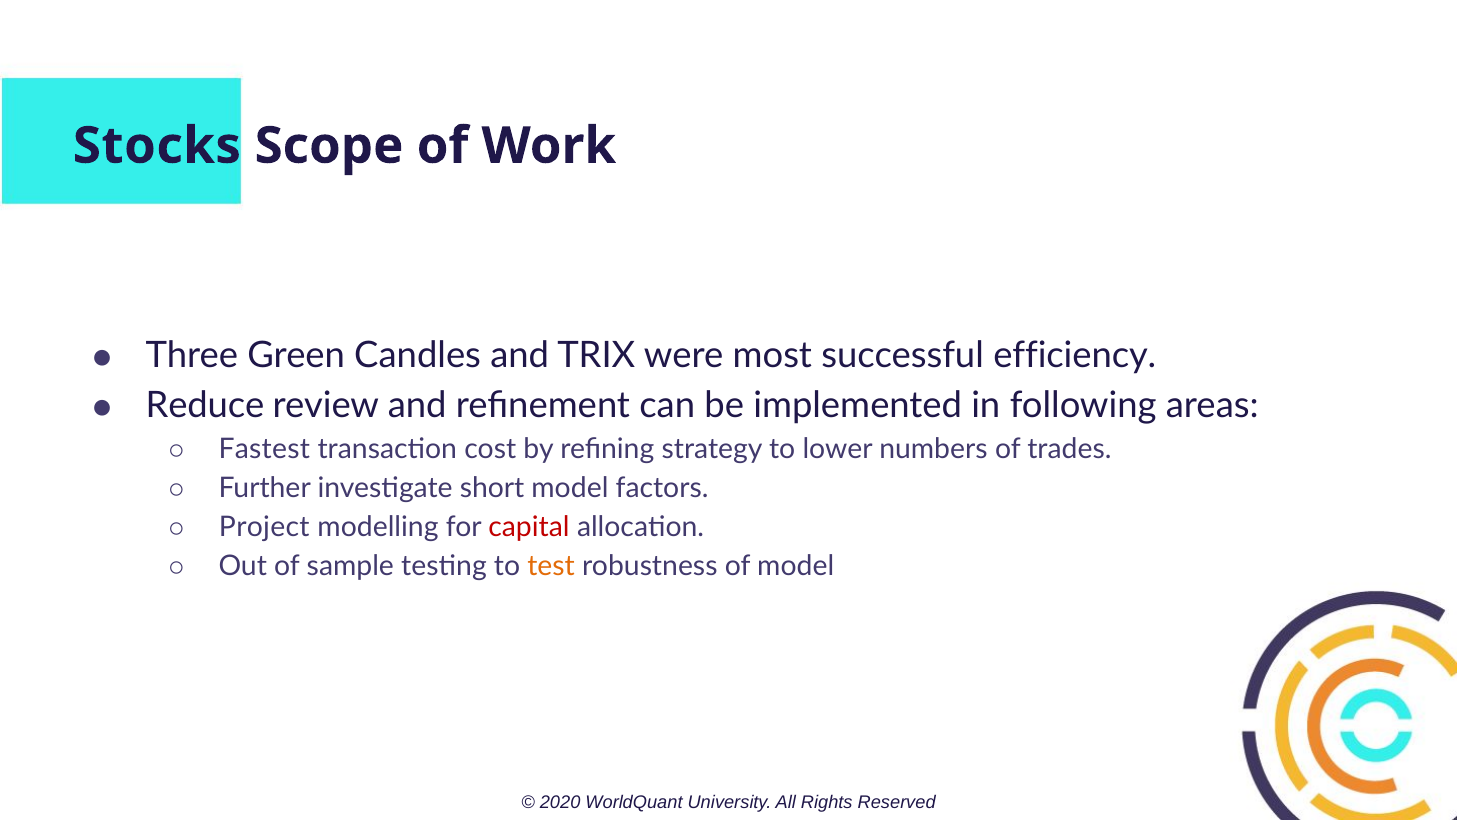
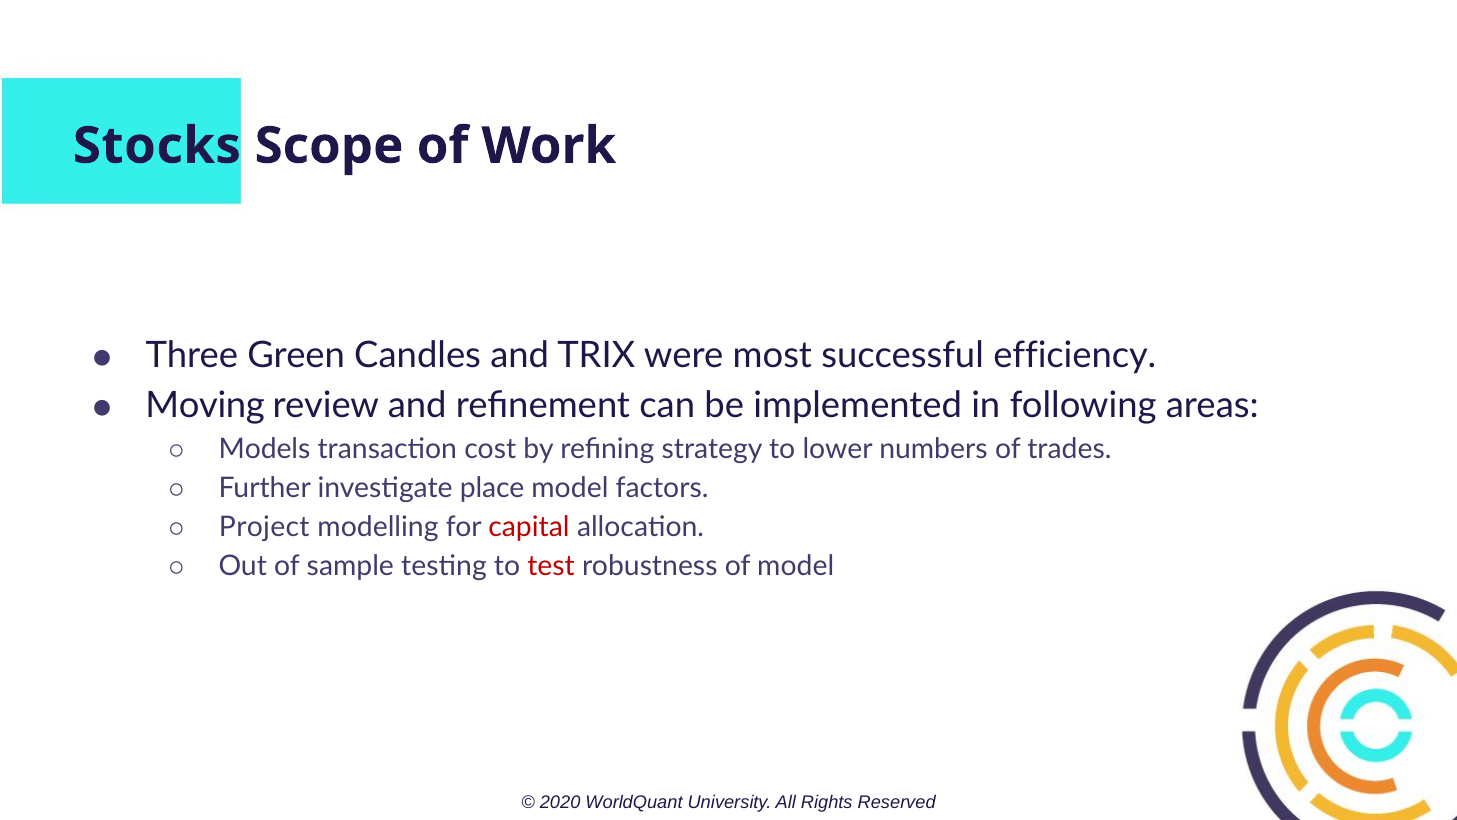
Reduce: Reduce -> Moving
Fastest: Fastest -> Models
short: short -> place
test colour: orange -> red
